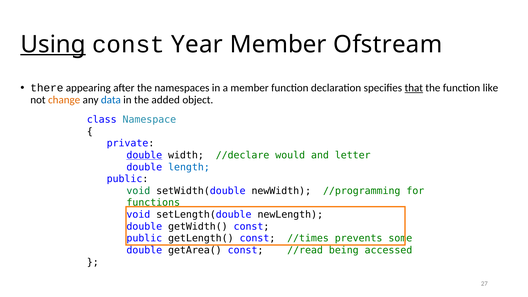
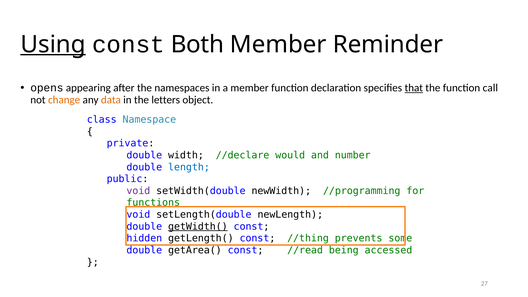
Year: Year -> Both
Ofstream: Ofstream -> Reminder
there: there -> opens
like: like -> call
data colour: blue -> orange
added: added -> letters
double at (144, 155) underline: present -> none
letter: letter -> number
void at (138, 191) colour: green -> purple
getWidth( underline: none -> present
public at (144, 238): public -> hidden
//times: //times -> //thing
